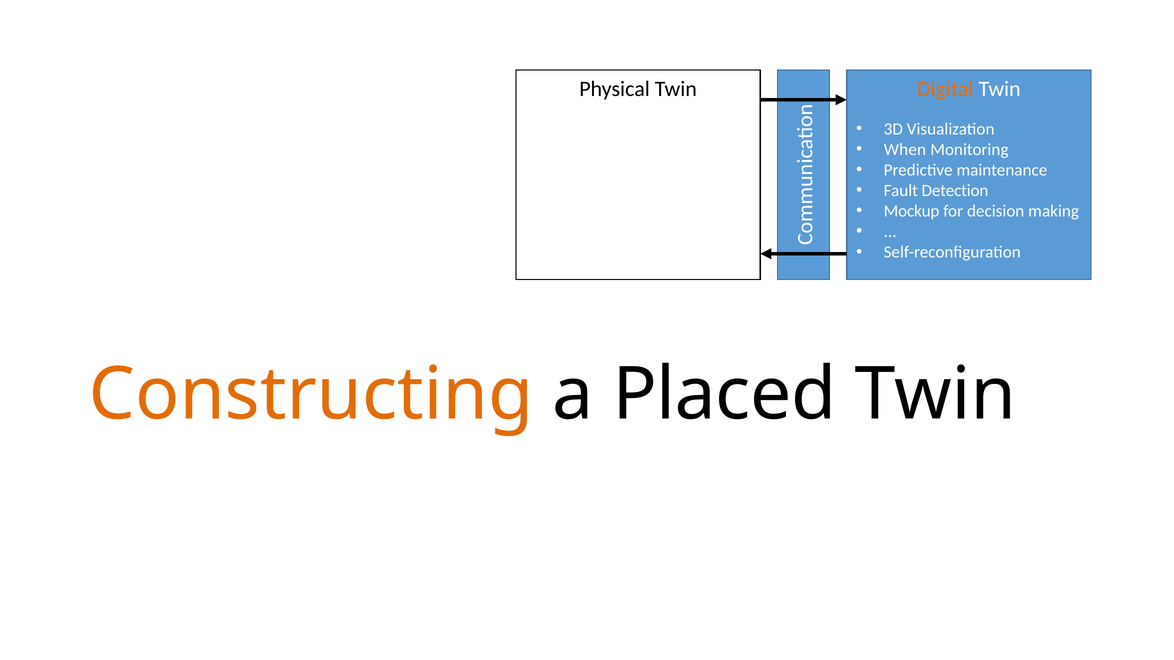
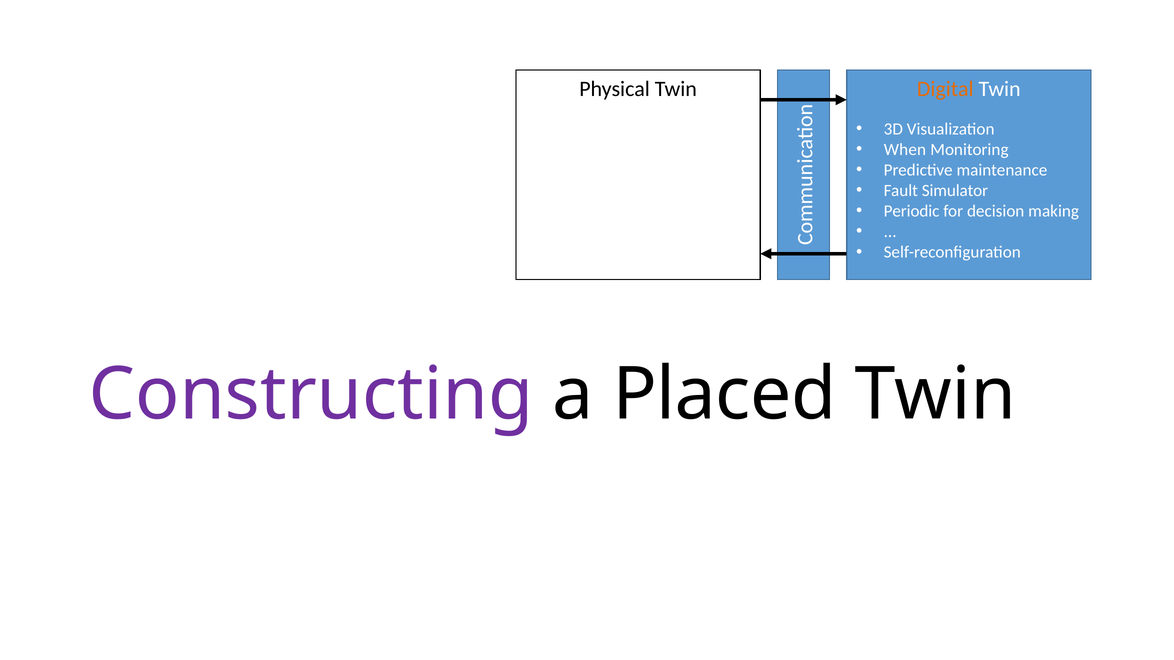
Detection: Detection -> Simulator
Mockup: Mockup -> Periodic
Constructing colour: orange -> purple
